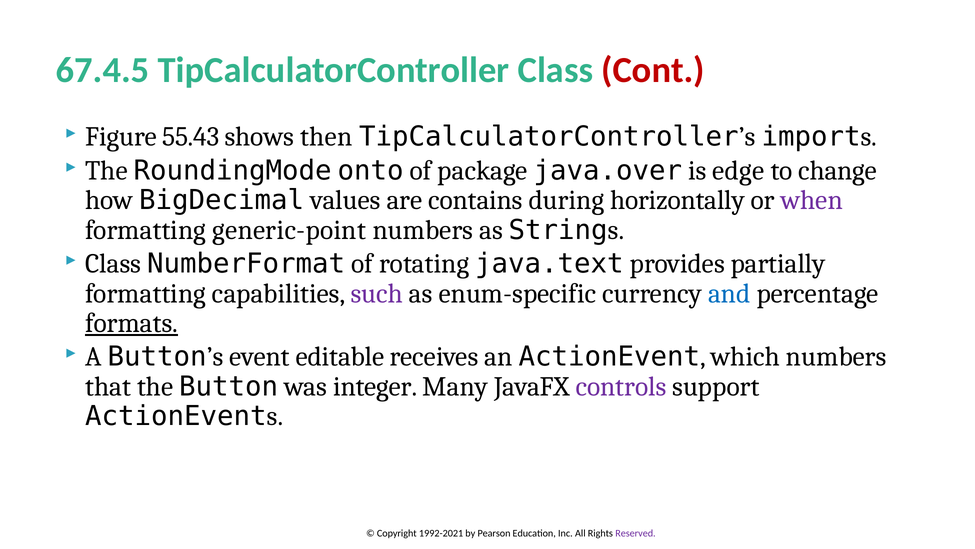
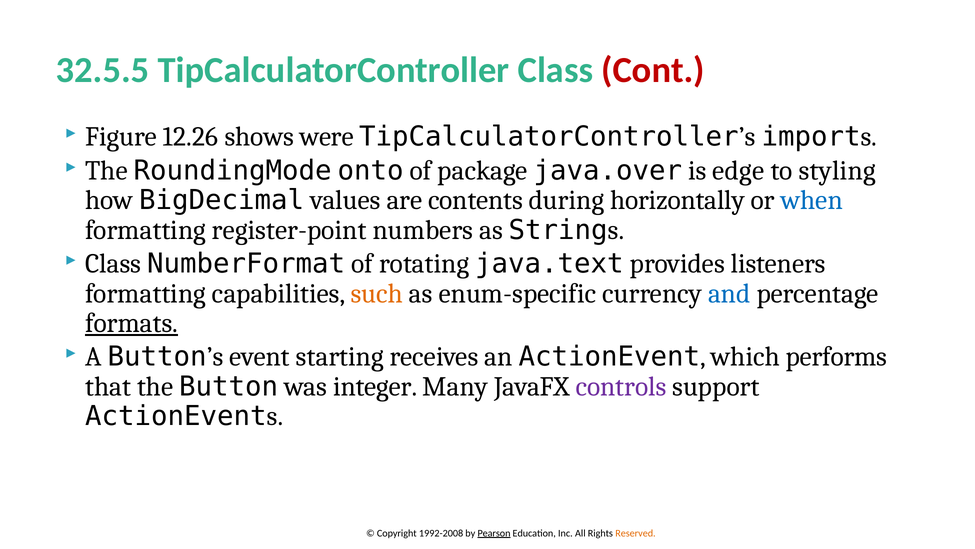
67.4.5: 67.4.5 -> 32.5.5
55.43: 55.43 -> 12.26
then: then -> were
change: change -> styling
contains: contains -> contents
when colour: purple -> blue
generic-point: generic-point -> register-point
partially: partially -> listeners
such colour: purple -> orange
editable: editable -> starting
which numbers: numbers -> performs
1992-2021: 1992-2021 -> 1992-2008
Pearson underline: none -> present
Reserved colour: purple -> orange
